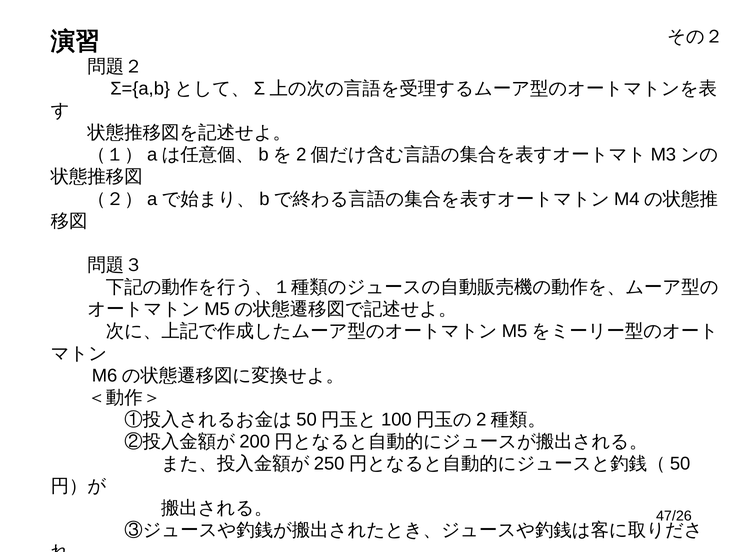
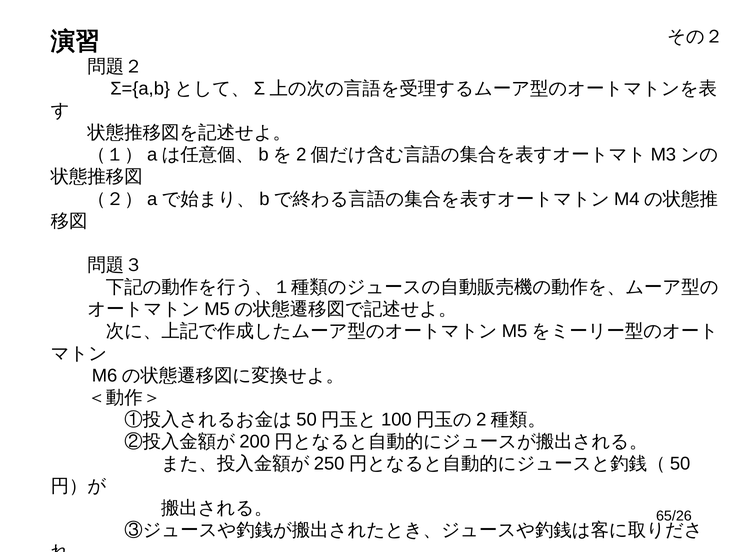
47/26: 47/26 -> 65/26
